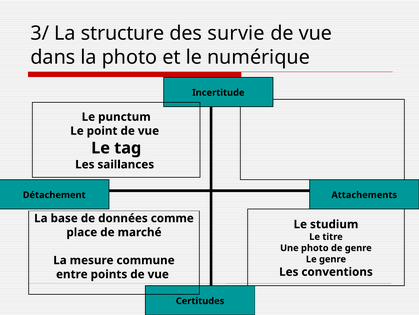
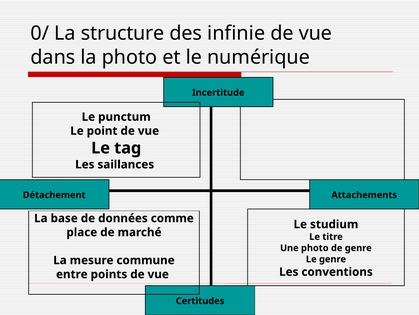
3/: 3/ -> 0/
survie: survie -> infinie
